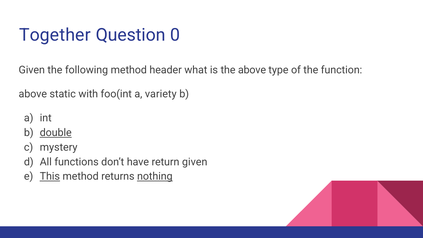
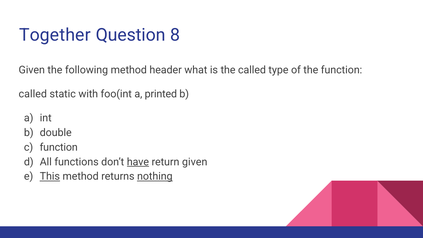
0: 0 -> 8
the above: above -> called
above at (33, 94): above -> called
variety: variety -> printed
double underline: present -> none
mystery at (59, 147): mystery -> function
have underline: none -> present
